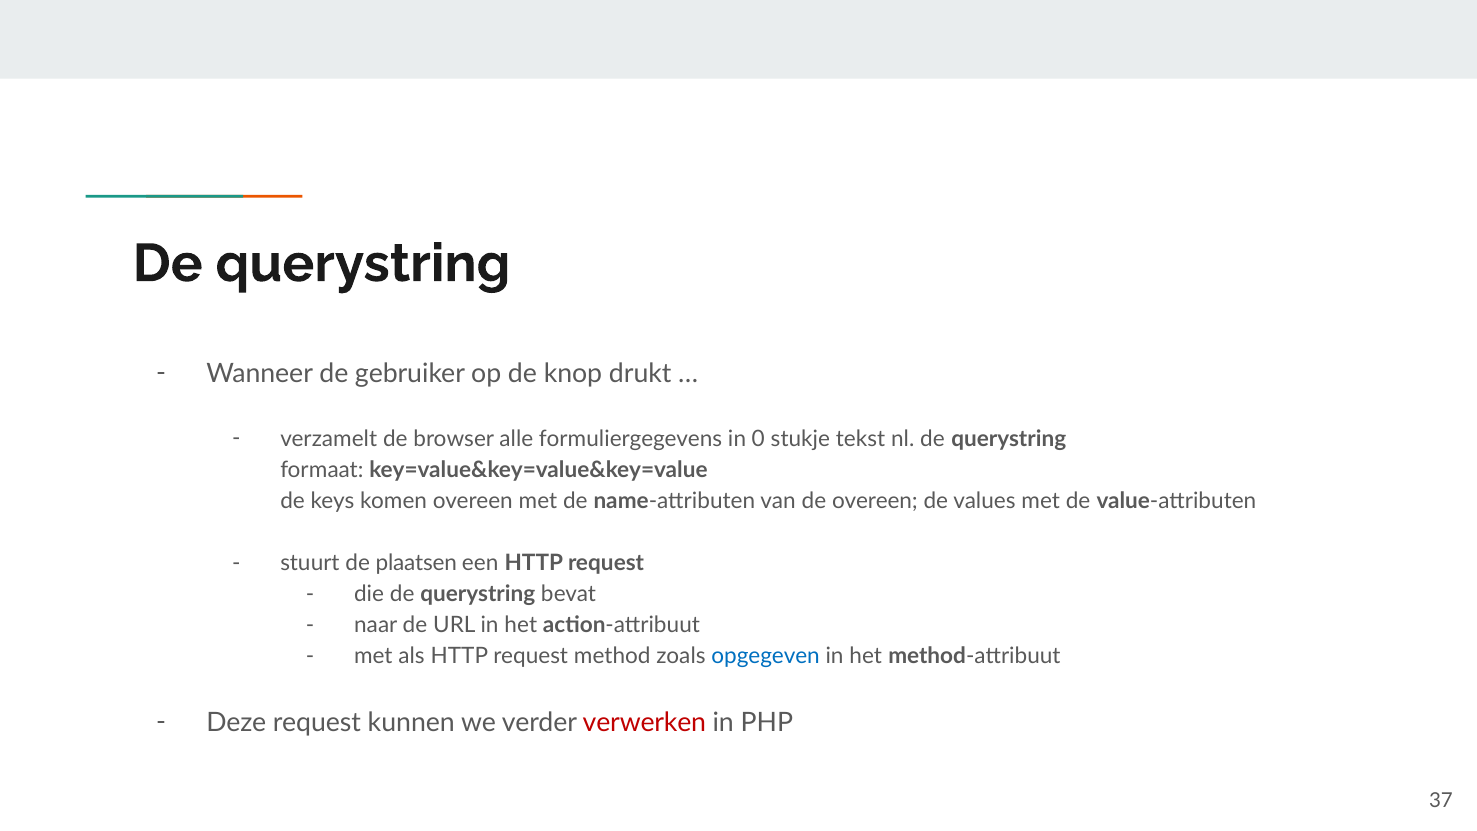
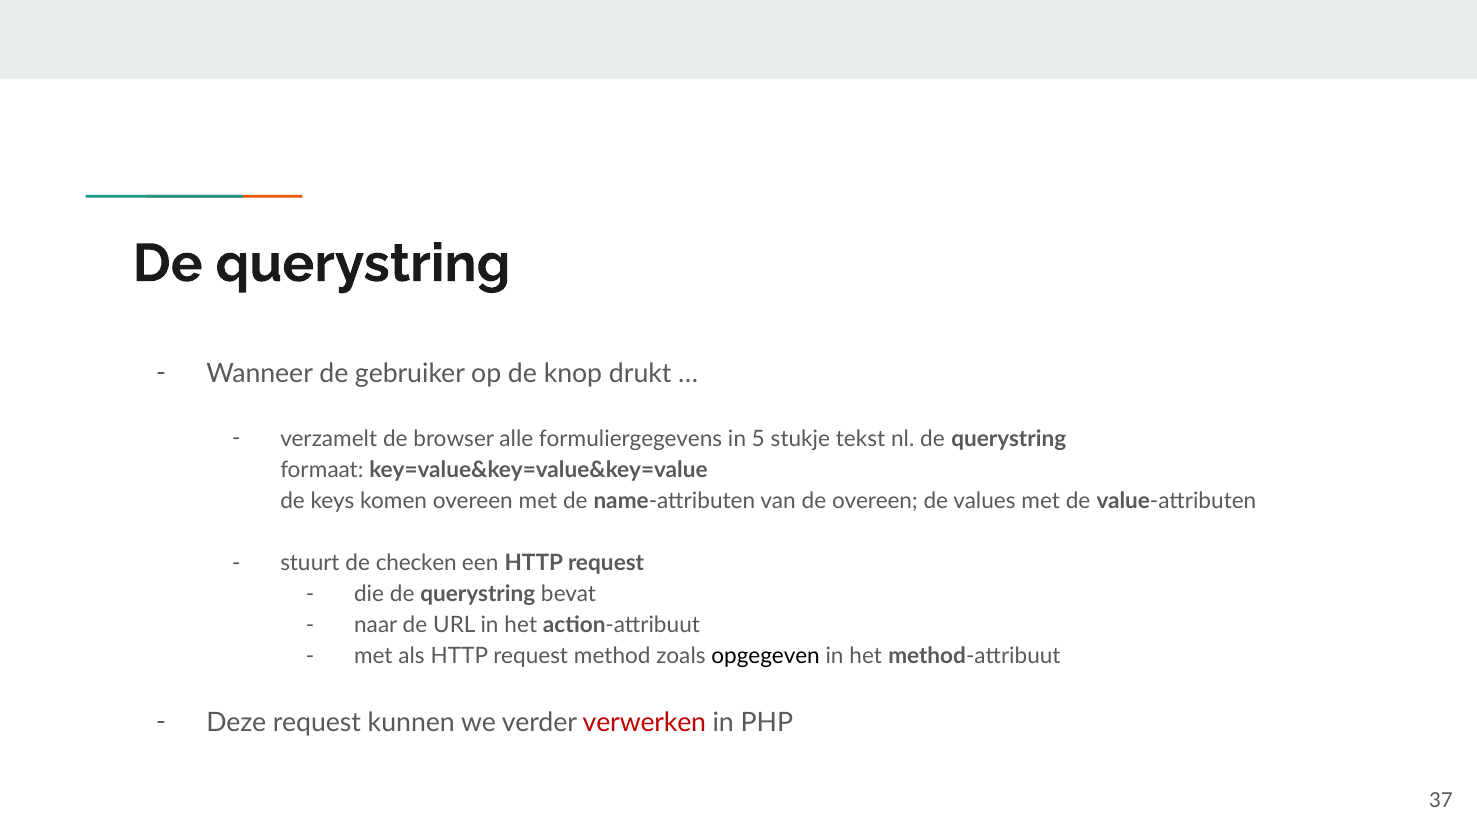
0: 0 -> 5
plaatsen: plaatsen -> checken
opgegeven colour: blue -> black
